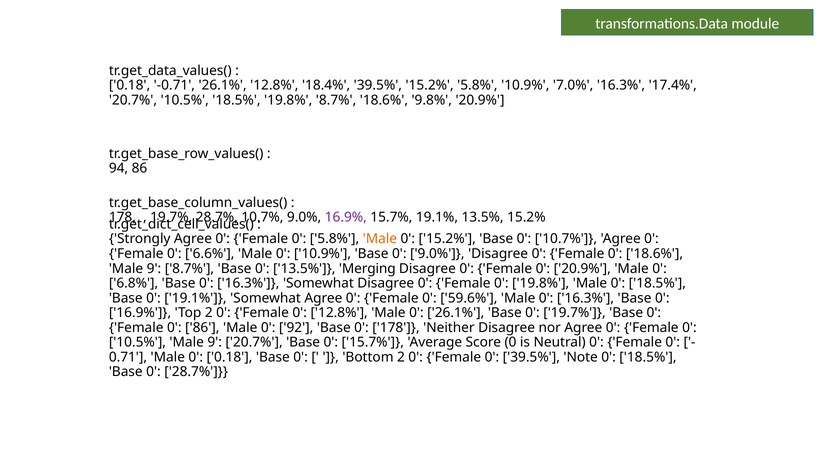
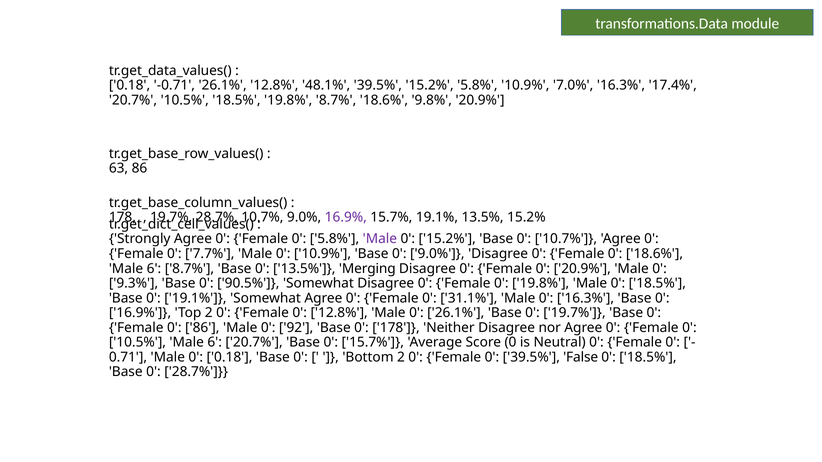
18.4%: 18.4% -> 48.1%
94: 94 -> 63
Male at (380, 239) colour: orange -> purple
6.6%: 6.6% -> 7.7%
9 at (154, 269): 9 -> 6
6.8%: 6.8% -> 9.3%
Base 0 16.3%: 16.3% -> 90.5%
59.6%: 59.6% -> 31.1%
10.5% Male 9: 9 -> 6
Note: Note -> False
